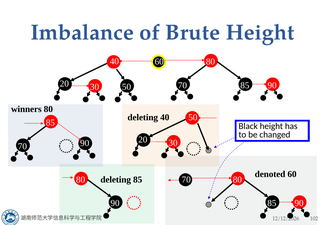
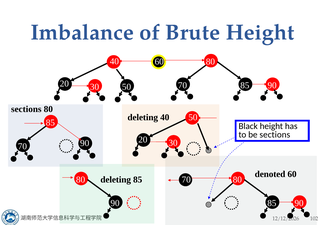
winners at (26, 109): winners -> sections
be changed: changed -> sections
